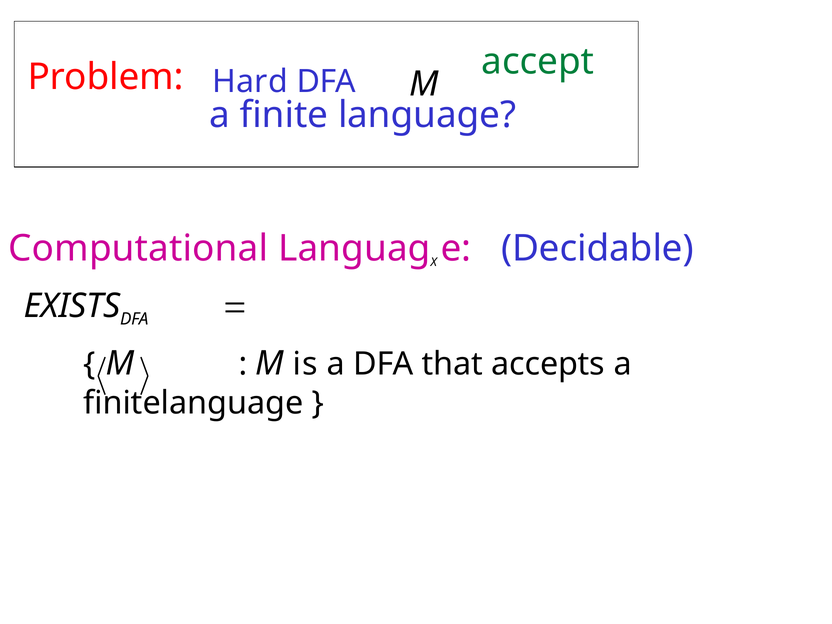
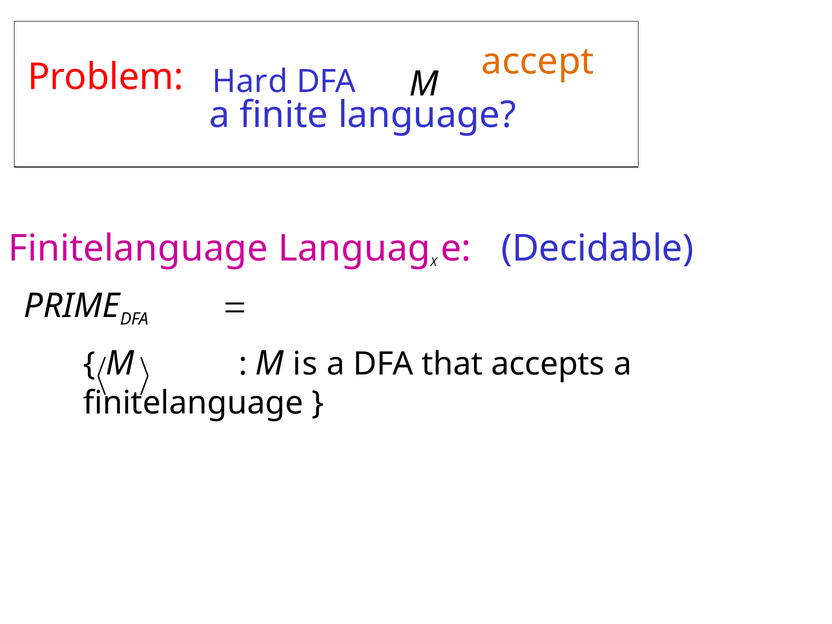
accept colour: green -> orange
Computational at (138, 248): Computational -> Finitelanguage
EXISTS: EXISTS -> PRIME
